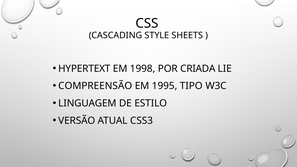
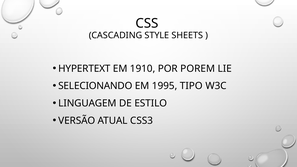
1998: 1998 -> 1910
CRIADA: CRIADA -> POREM
COMPREENSÃO: COMPREENSÃO -> SELECIONANDO
